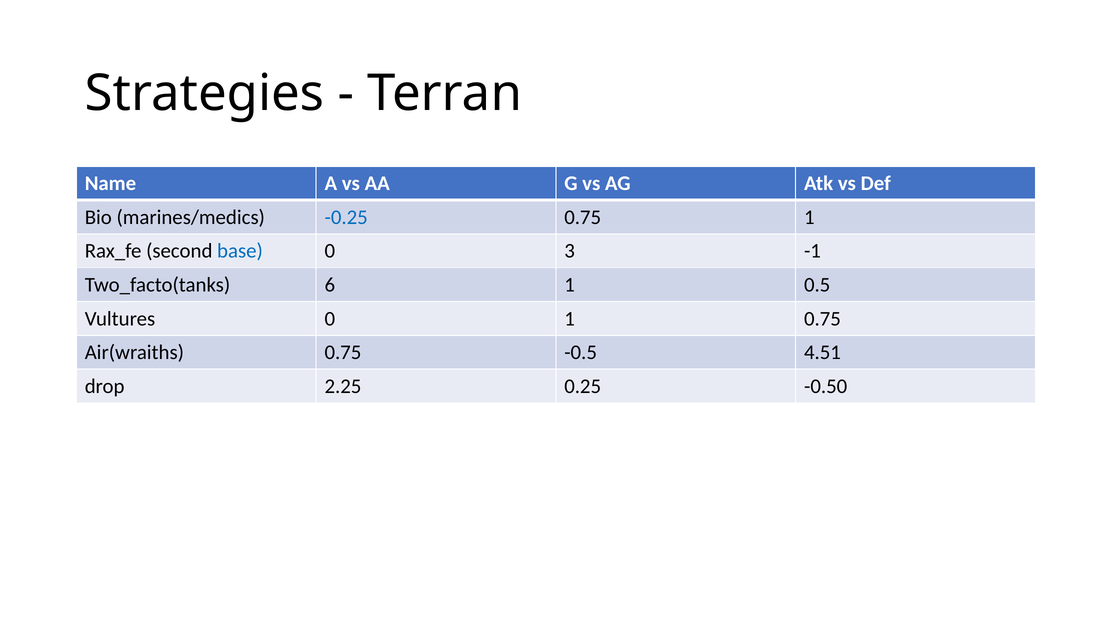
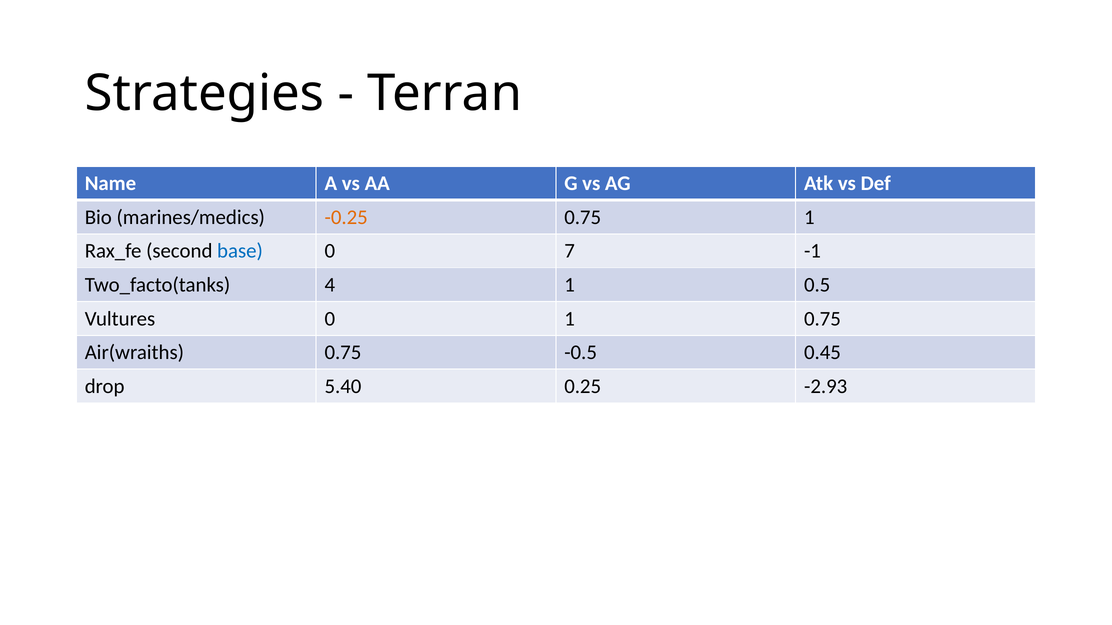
-0.25 colour: blue -> orange
3: 3 -> 7
6: 6 -> 4
4.51: 4.51 -> 0.45
2.25: 2.25 -> 5.40
-0.50: -0.50 -> -2.93
